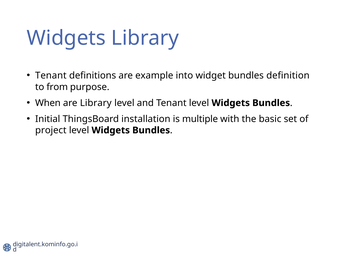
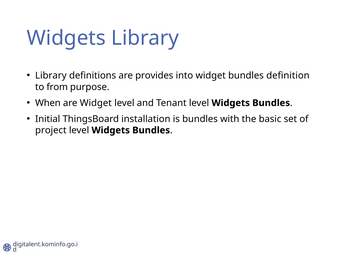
Tenant at (51, 76): Tenant -> Library
example: example -> provides
are Library: Library -> Widget
is multiple: multiple -> bundles
